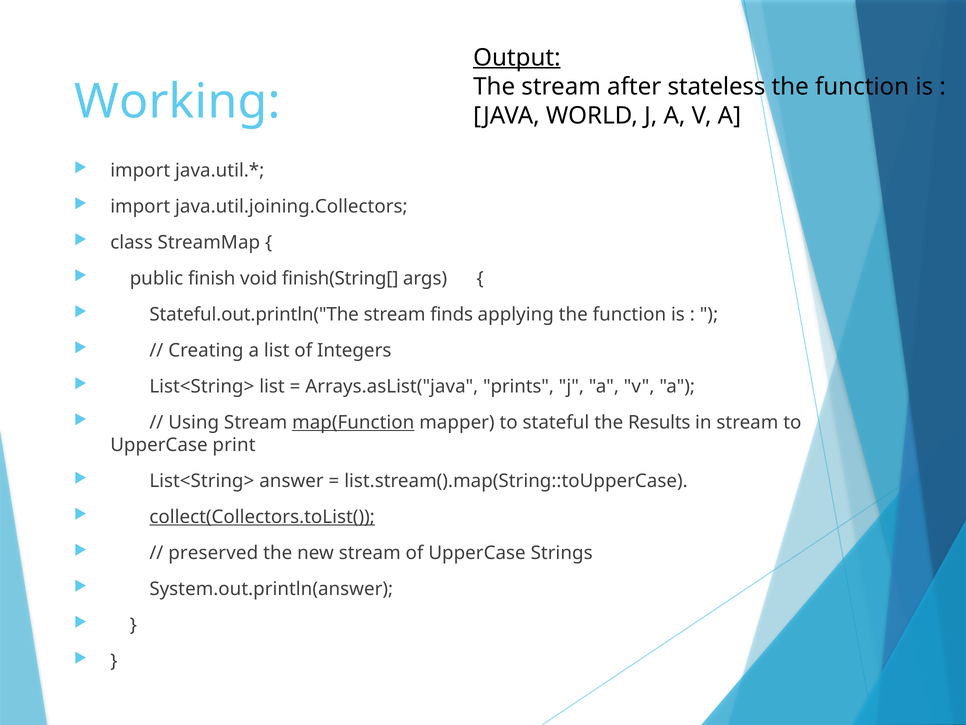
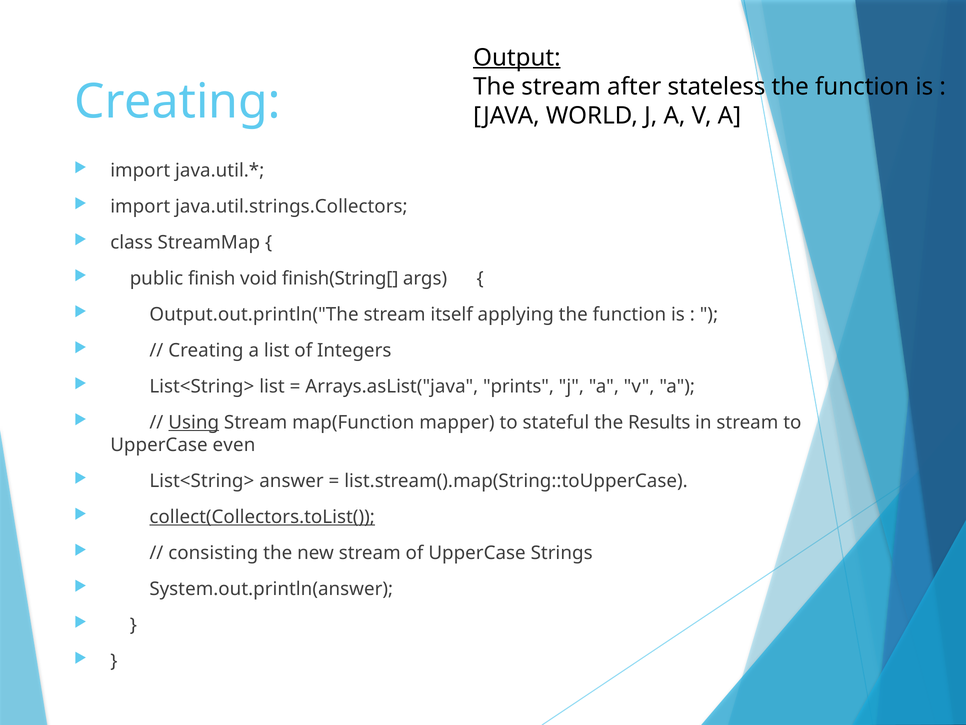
Working at (177, 102): Working -> Creating
java.util.joining.Collectors: java.util.joining.Collectors -> java.util.strings.Collectors
Stateful.out.println("The: Stateful.out.println("The -> Output.out.println("The
finds: finds -> itself
Using underline: none -> present
map(Function underline: present -> none
print: print -> even
preserved: preserved -> consisting
